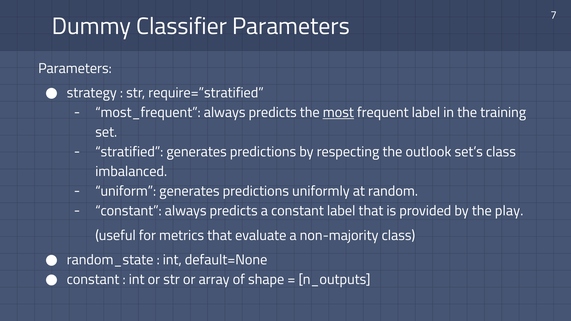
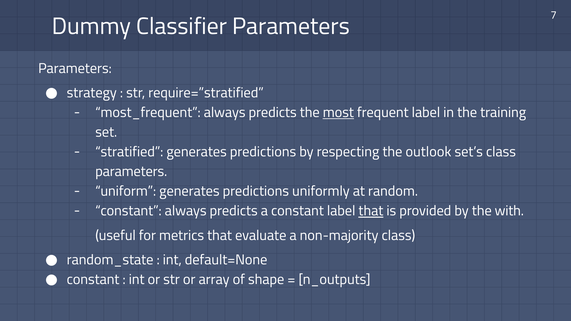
imbalanced at (131, 172): imbalanced -> parameters
that at (371, 211) underline: none -> present
play: play -> with
